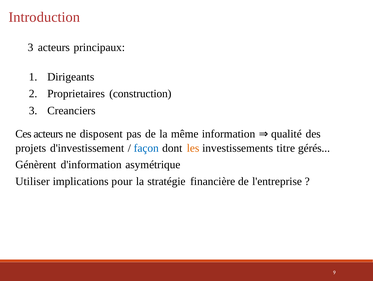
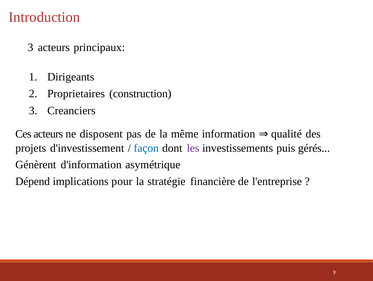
les colour: orange -> purple
titre: titre -> puis
Utiliser: Utiliser -> Dépend
